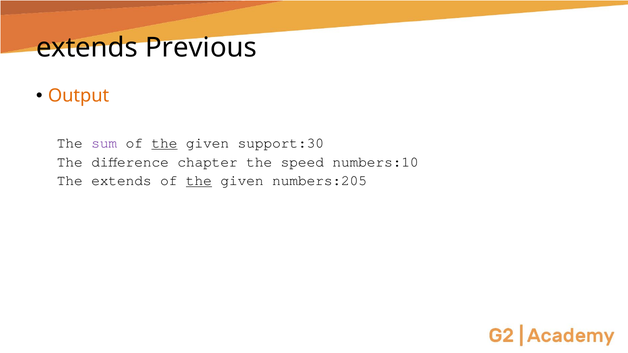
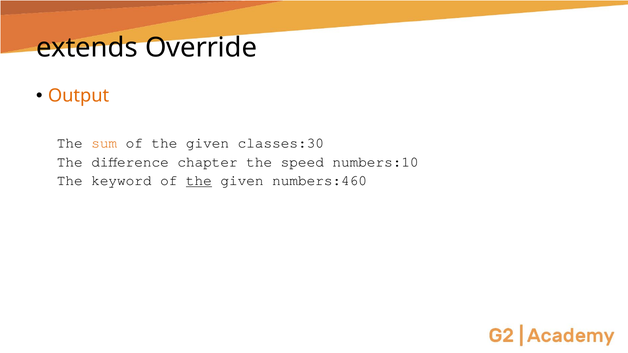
Previous: Previous -> Override
sum colour: purple -> orange
the at (164, 143) underline: present -> none
support:30: support:30 -> classes:30
The extends: extends -> keyword
numbers:205: numbers:205 -> numbers:460
